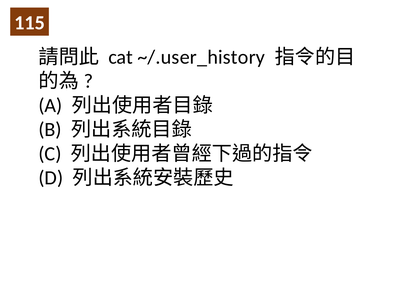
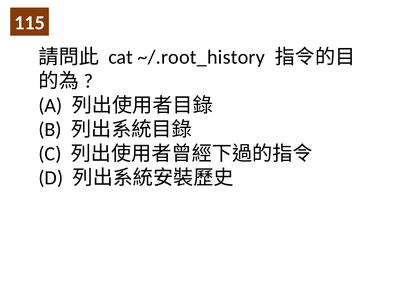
~/.user_history: ~/.user_history -> ~/.root_history
